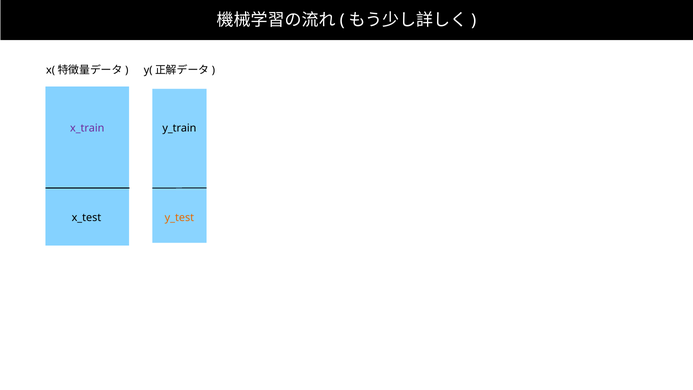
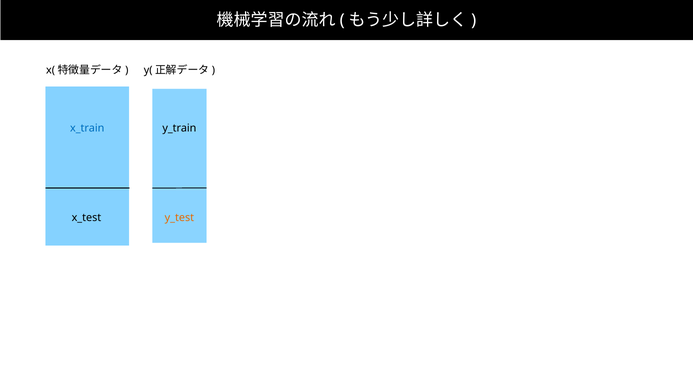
x_train colour: purple -> blue
